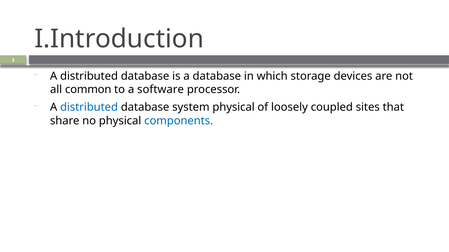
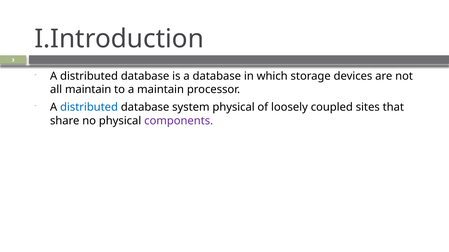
all common: common -> maintain
a software: software -> maintain
components colour: blue -> purple
